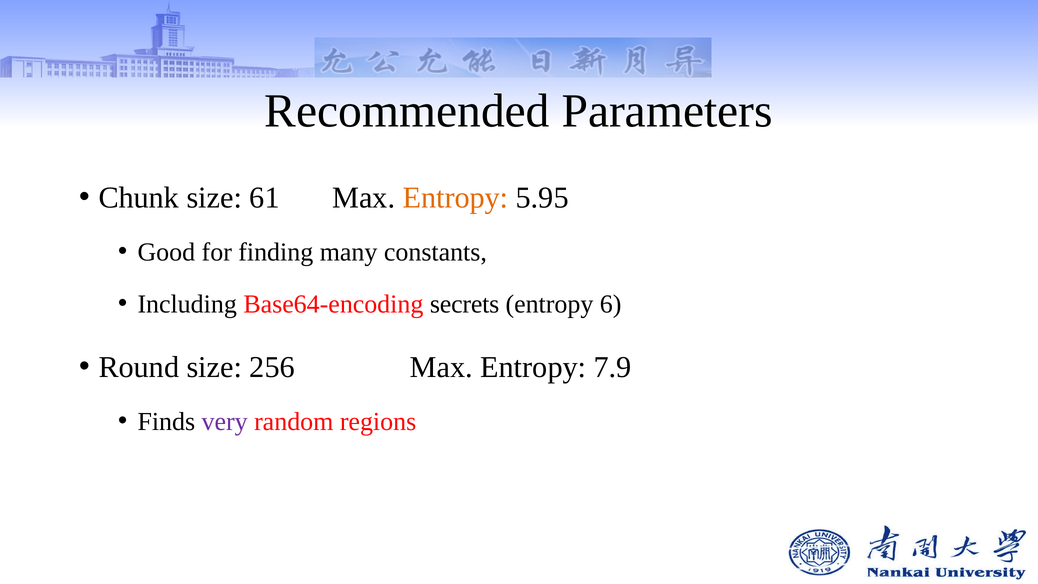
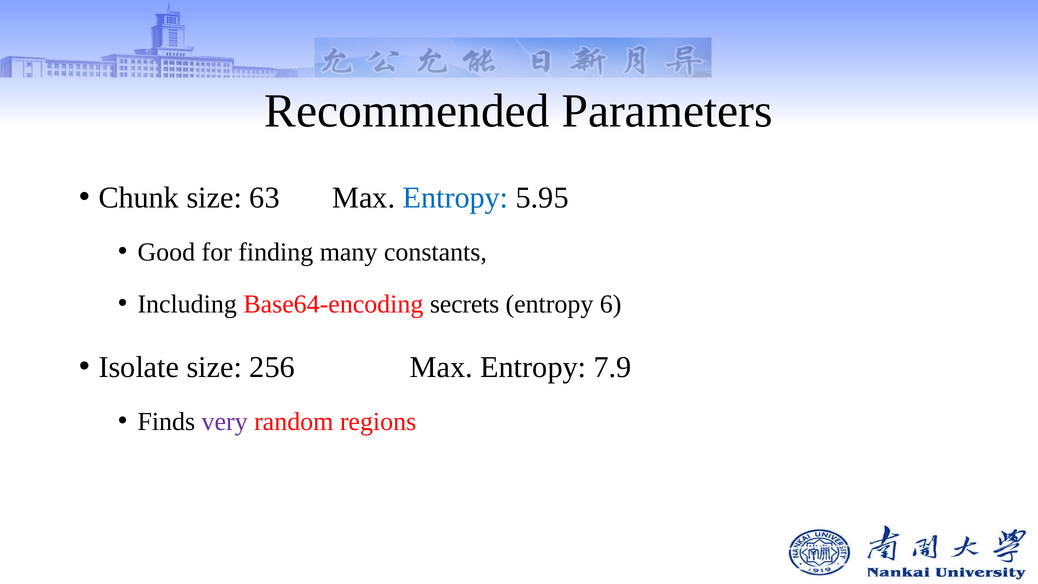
61: 61 -> 63
Entropy at (455, 198) colour: orange -> blue
Round: Round -> Isolate
